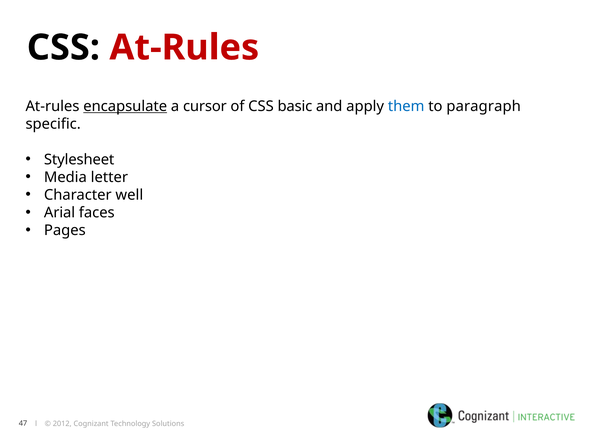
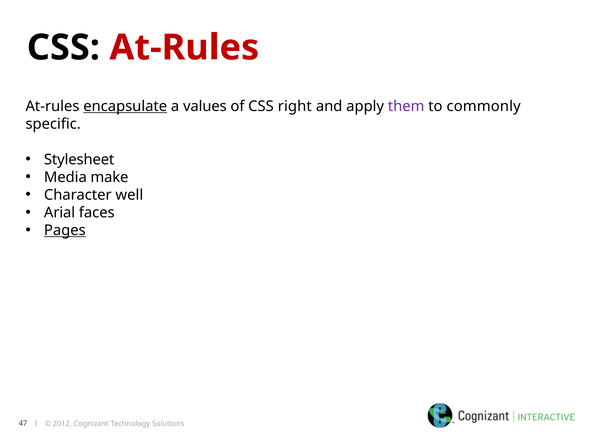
cursor: cursor -> values
basic: basic -> right
them colour: blue -> purple
paragraph: paragraph -> commonly
letter: letter -> make
Pages underline: none -> present
